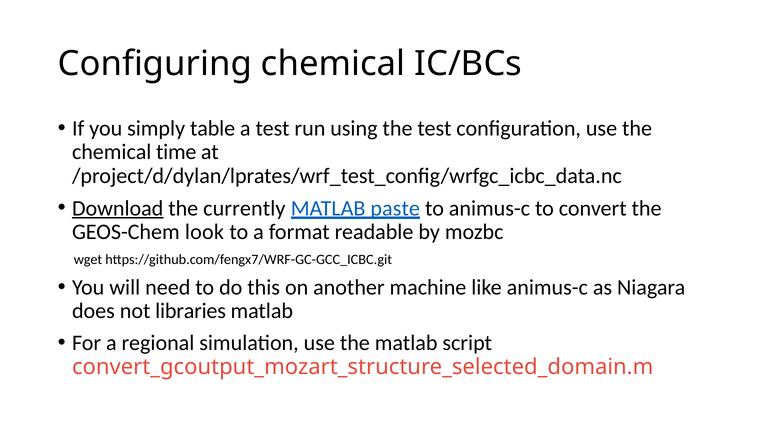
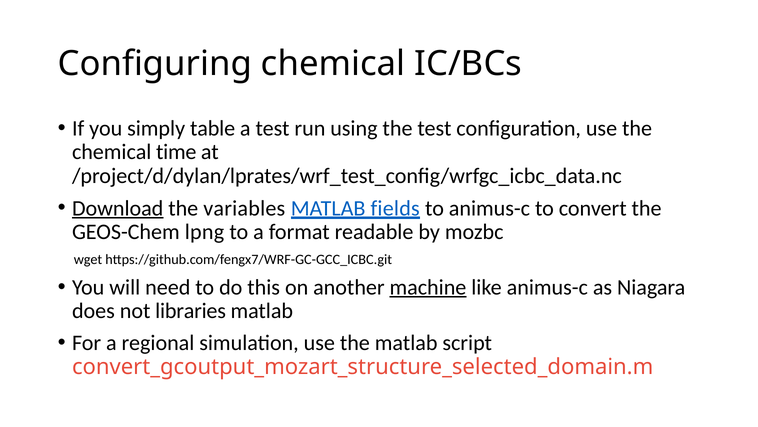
currently: currently -> variables
paste: paste -> fields
look: look -> lpng
machine underline: none -> present
